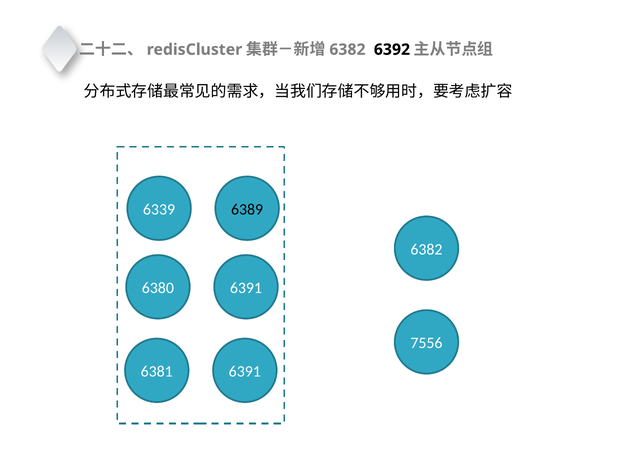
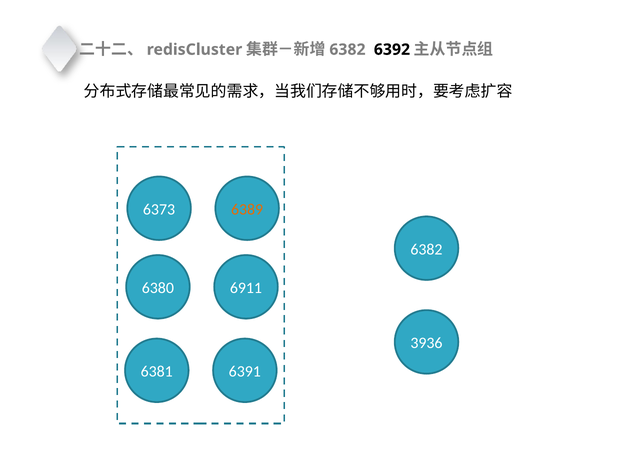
6339: 6339 -> 6373
6389 colour: black -> orange
6380 6391: 6391 -> 6911
7556: 7556 -> 3936
